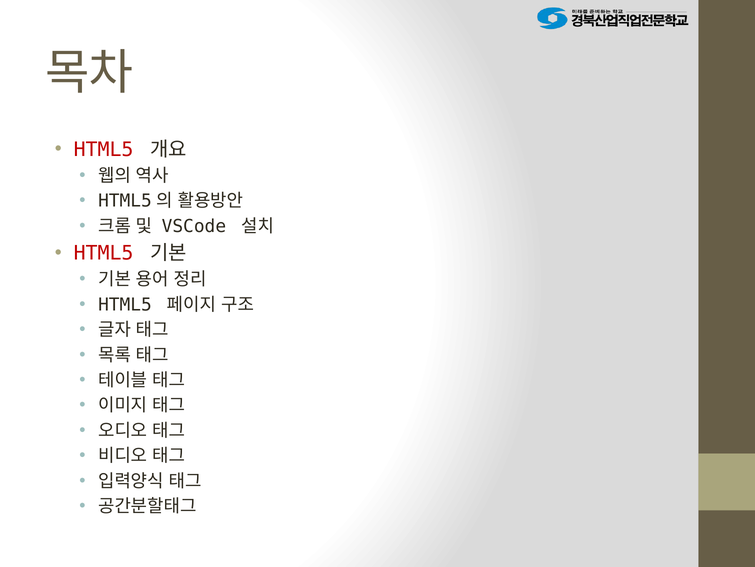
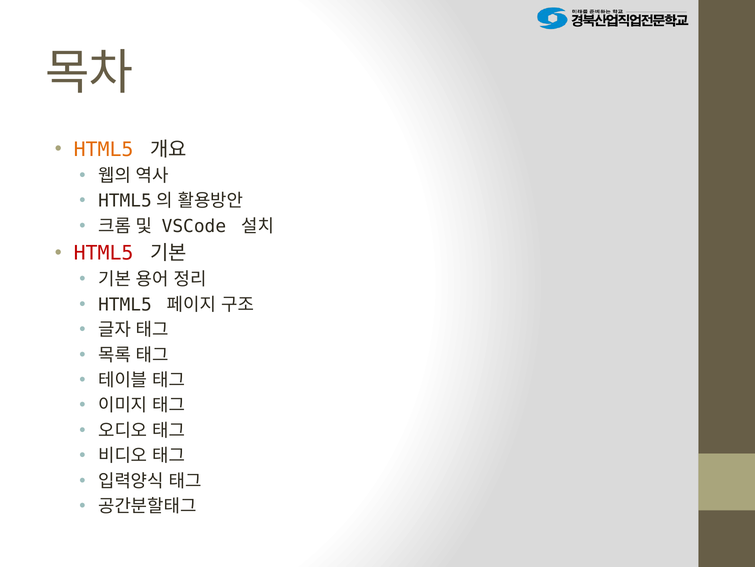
HTML5 at (104, 149) colour: red -> orange
